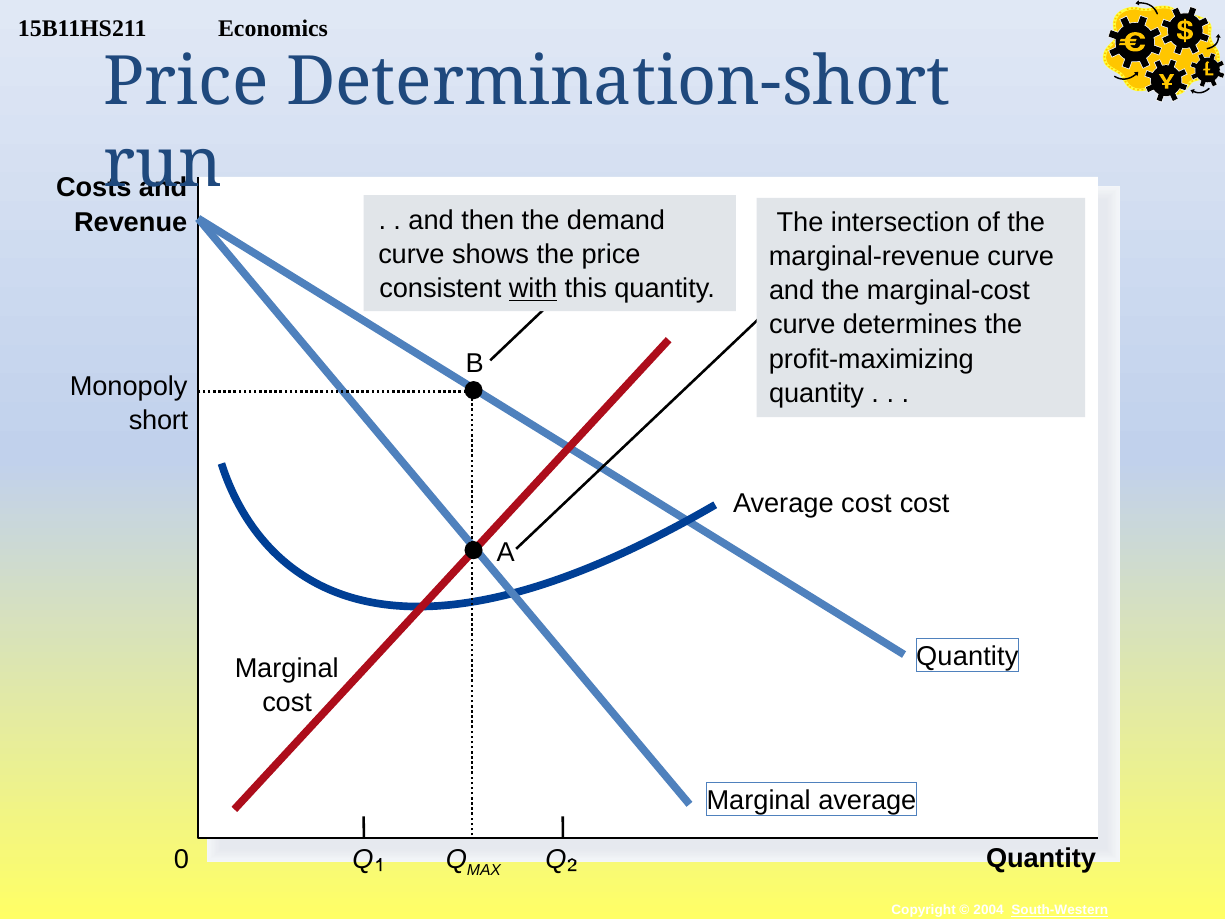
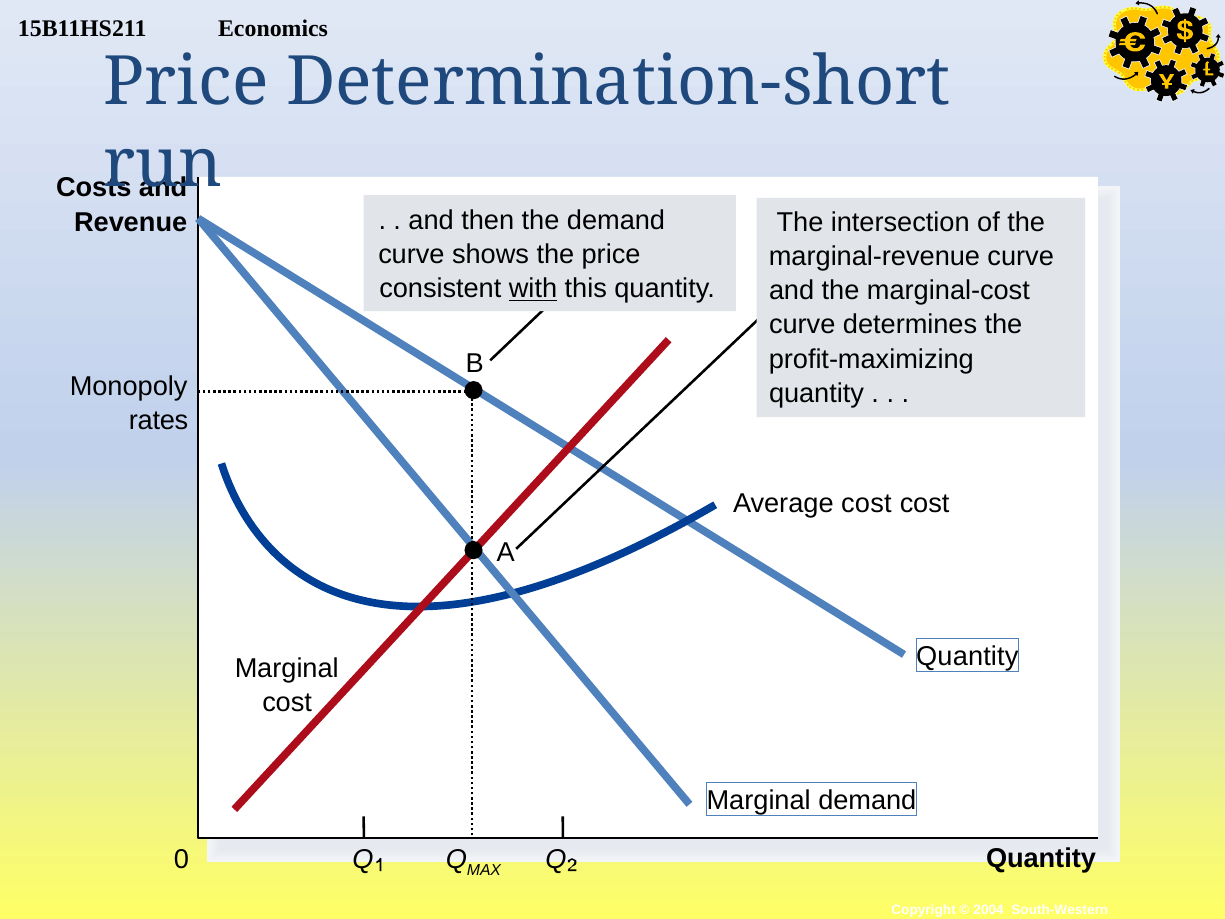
short: short -> rates
Marginal average: average -> demand
South-Western underline: present -> none
